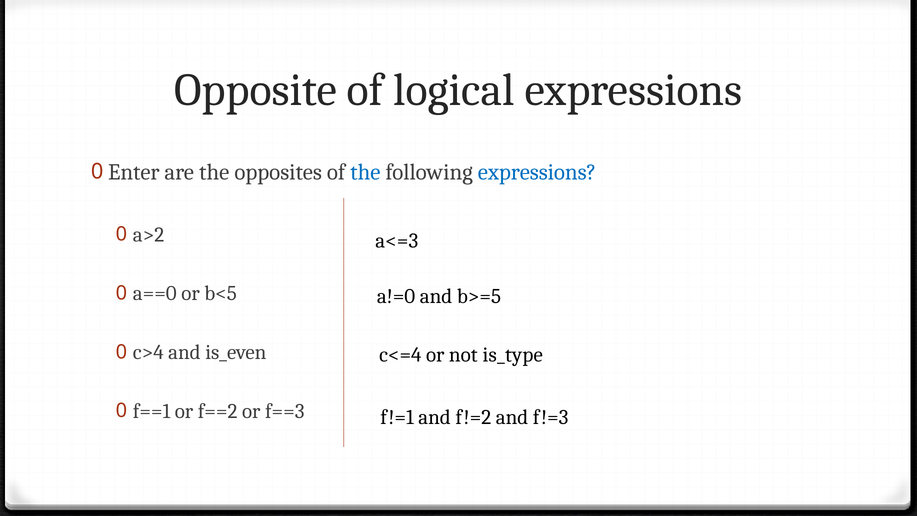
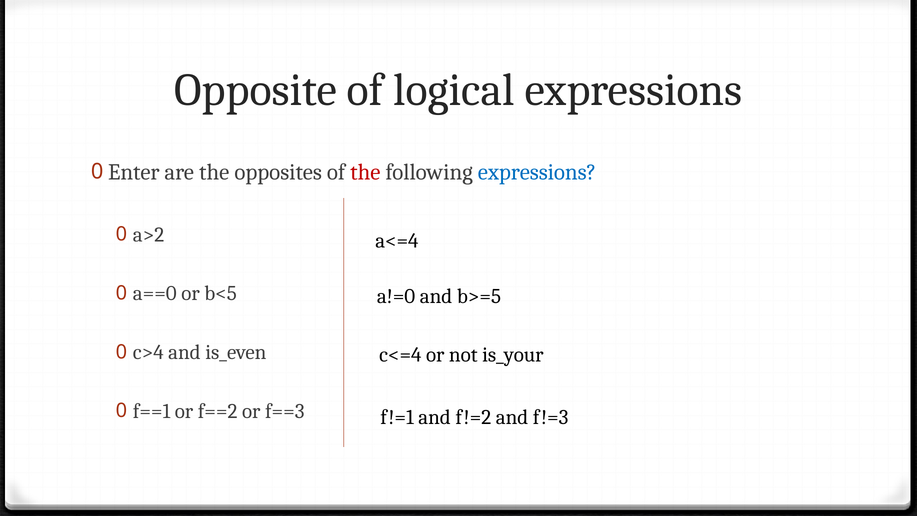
the at (365, 172) colour: blue -> red
a<=3: a<=3 -> a<=4
is_type: is_type -> is_your
